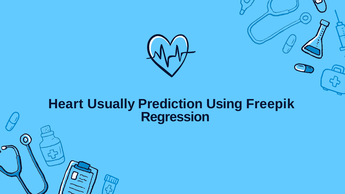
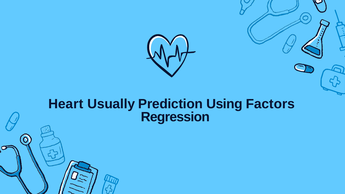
Freepik: Freepik -> Factors
